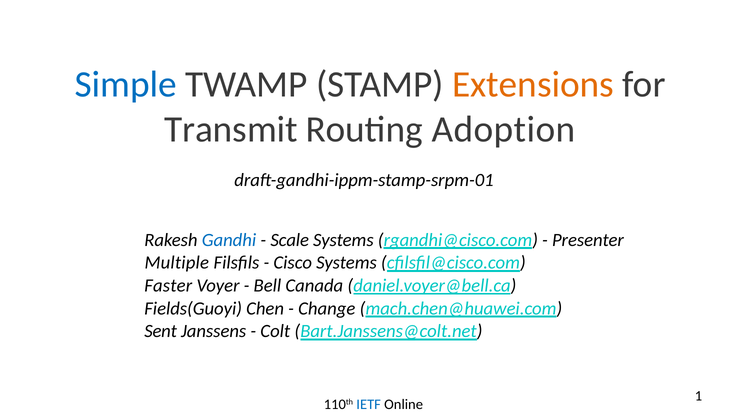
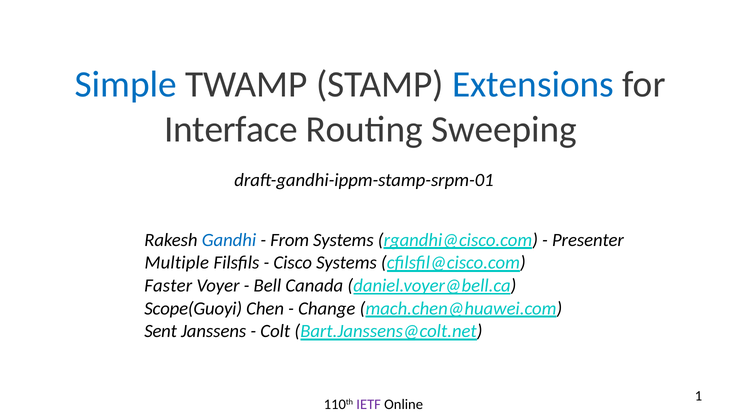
Extensions colour: orange -> blue
Transmit: Transmit -> Interface
Adoption: Adoption -> Sweeping
Scale: Scale -> From
Fields(Guoyi: Fields(Guoyi -> Scope(Guoyi
IETF colour: blue -> purple
